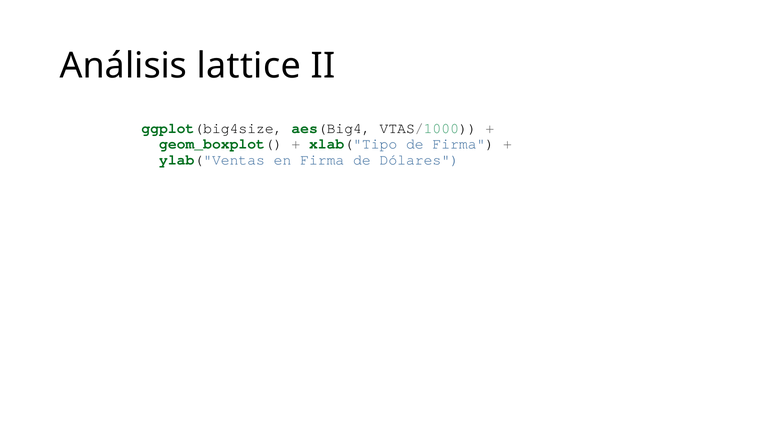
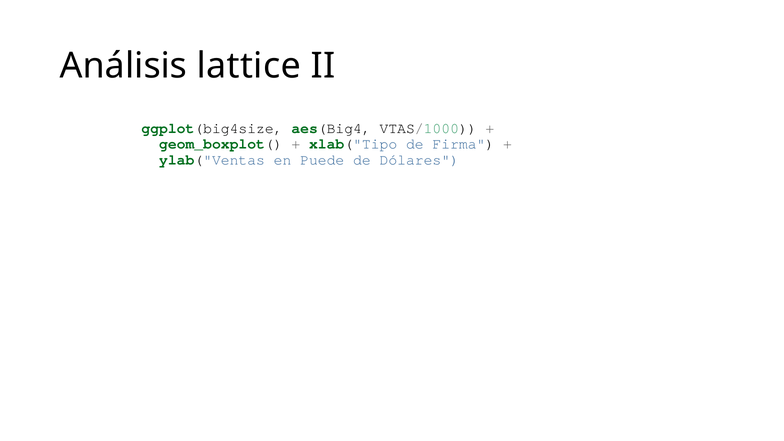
en Firma: Firma -> Puede
